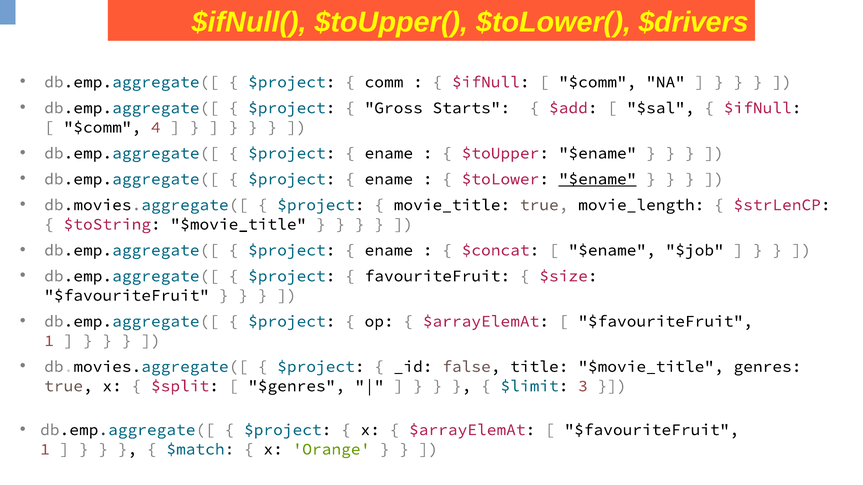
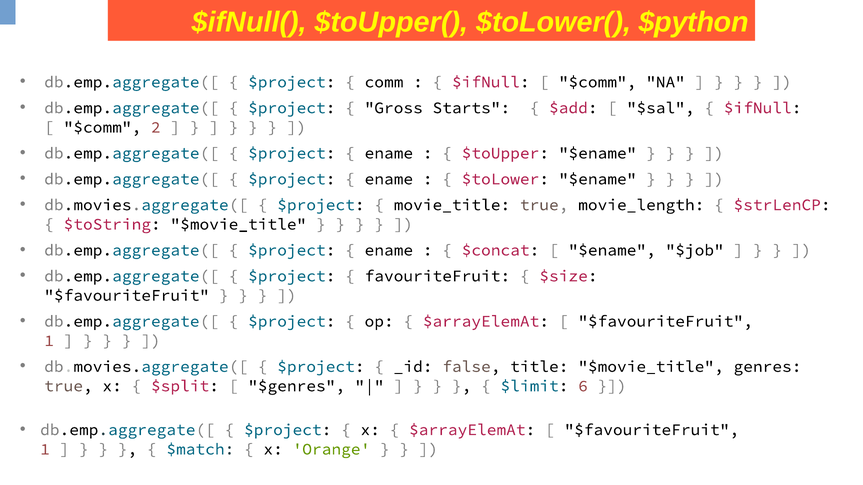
$drivers: $drivers -> $python
4: 4 -> 2
$ename at (598, 179) underline: present -> none
3: 3 -> 6
